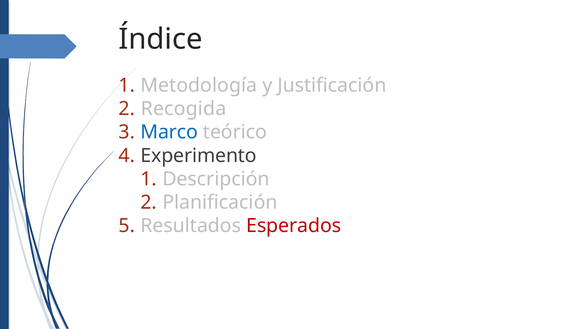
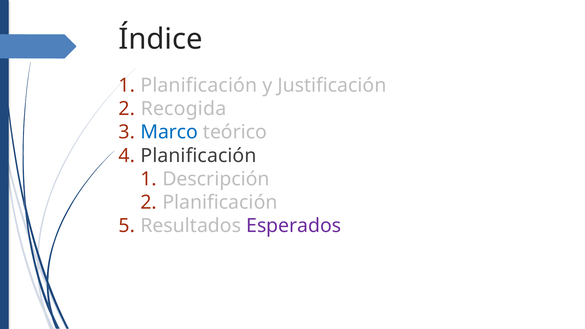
Metodología at (199, 85): Metodología -> Planificación
Experimento at (199, 156): Experimento -> Planificación
Esperados colour: red -> purple
